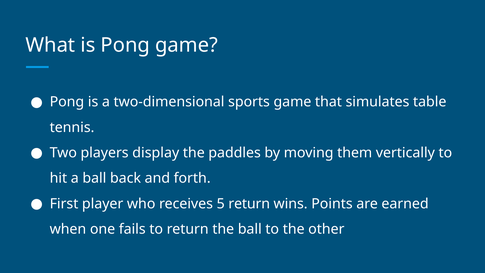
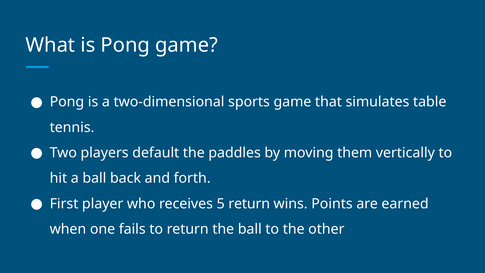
display: display -> default
